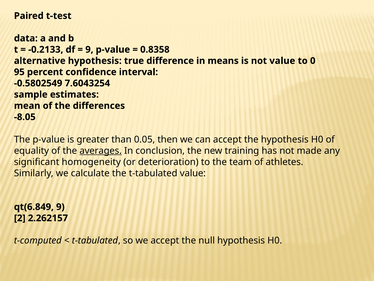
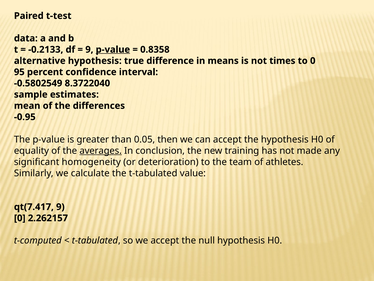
p-value at (113, 49) underline: none -> present
not value: value -> times
7.6043254: 7.6043254 -> 8.3722040
-8.05: -8.05 -> -0.95
qt(6.849: qt(6.849 -> qt(7.417
2 at (20, 218): 2 -> 0
